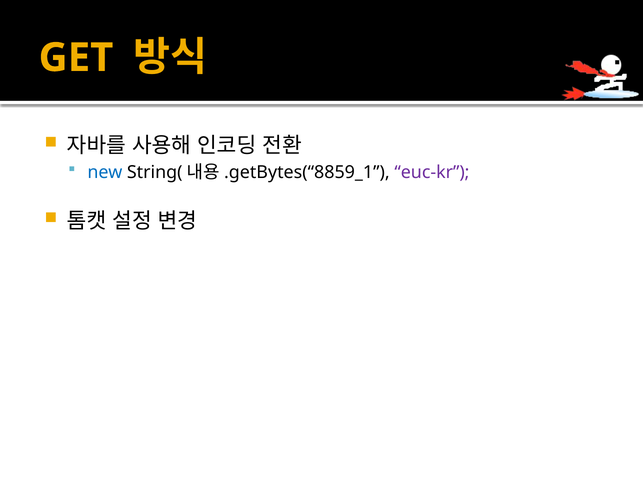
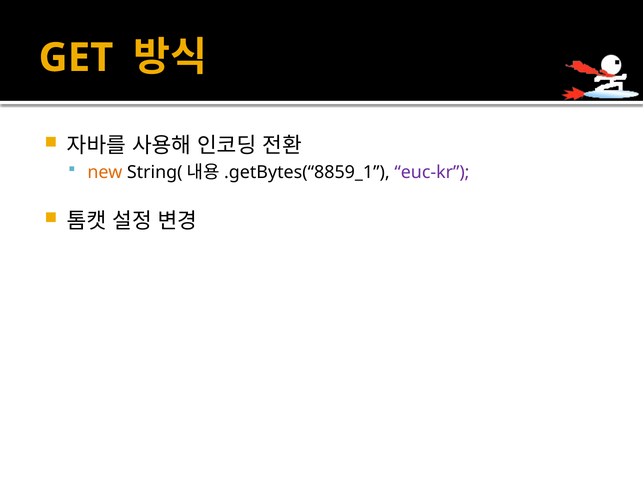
new colour: blue -> orange
